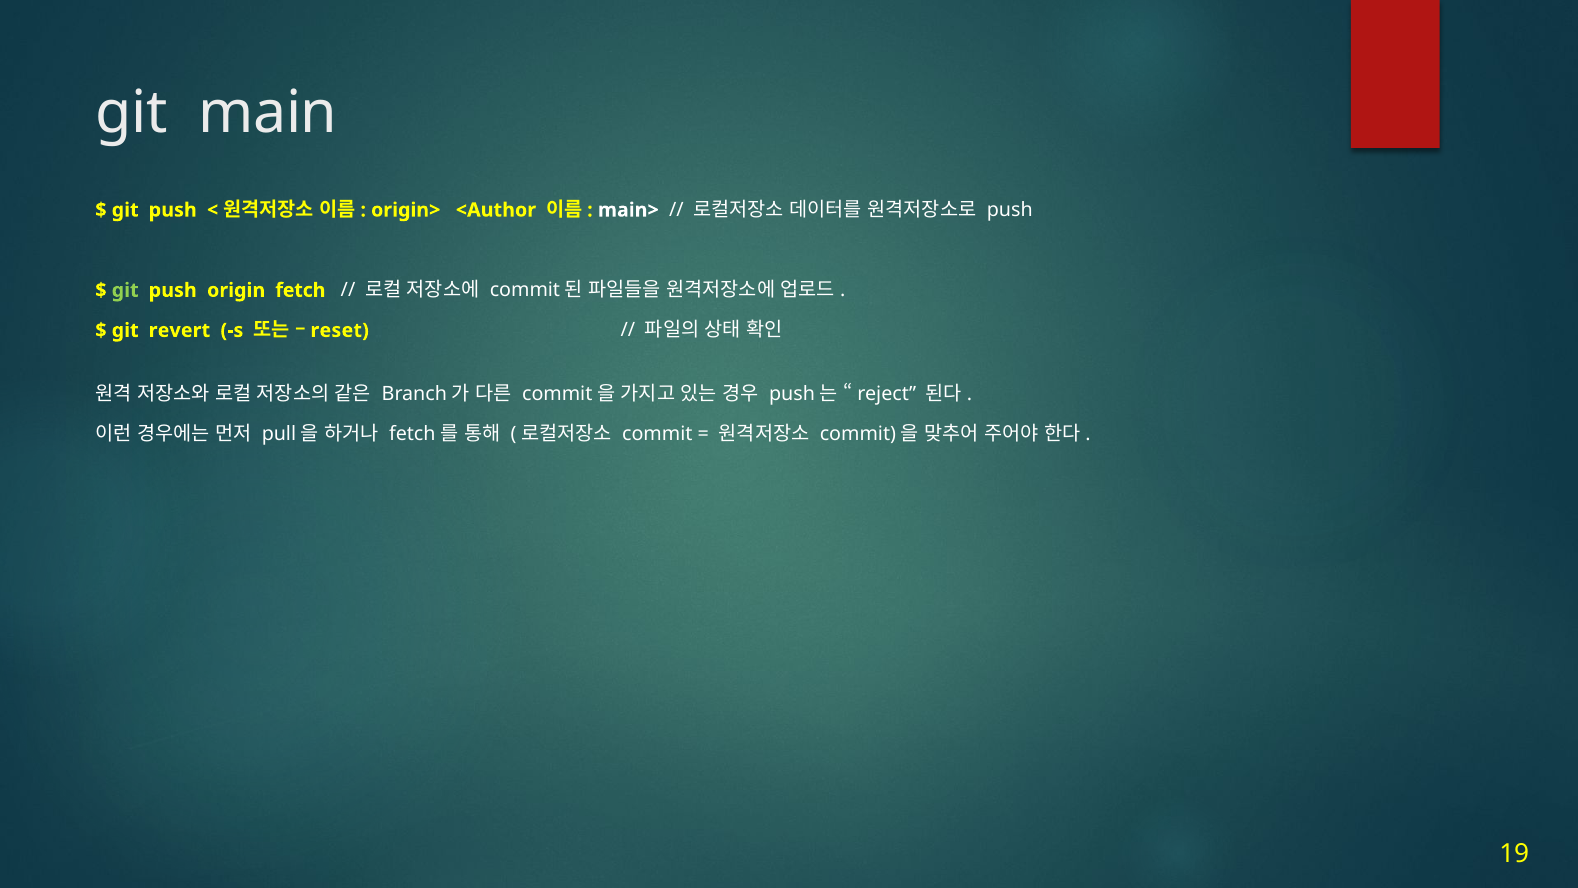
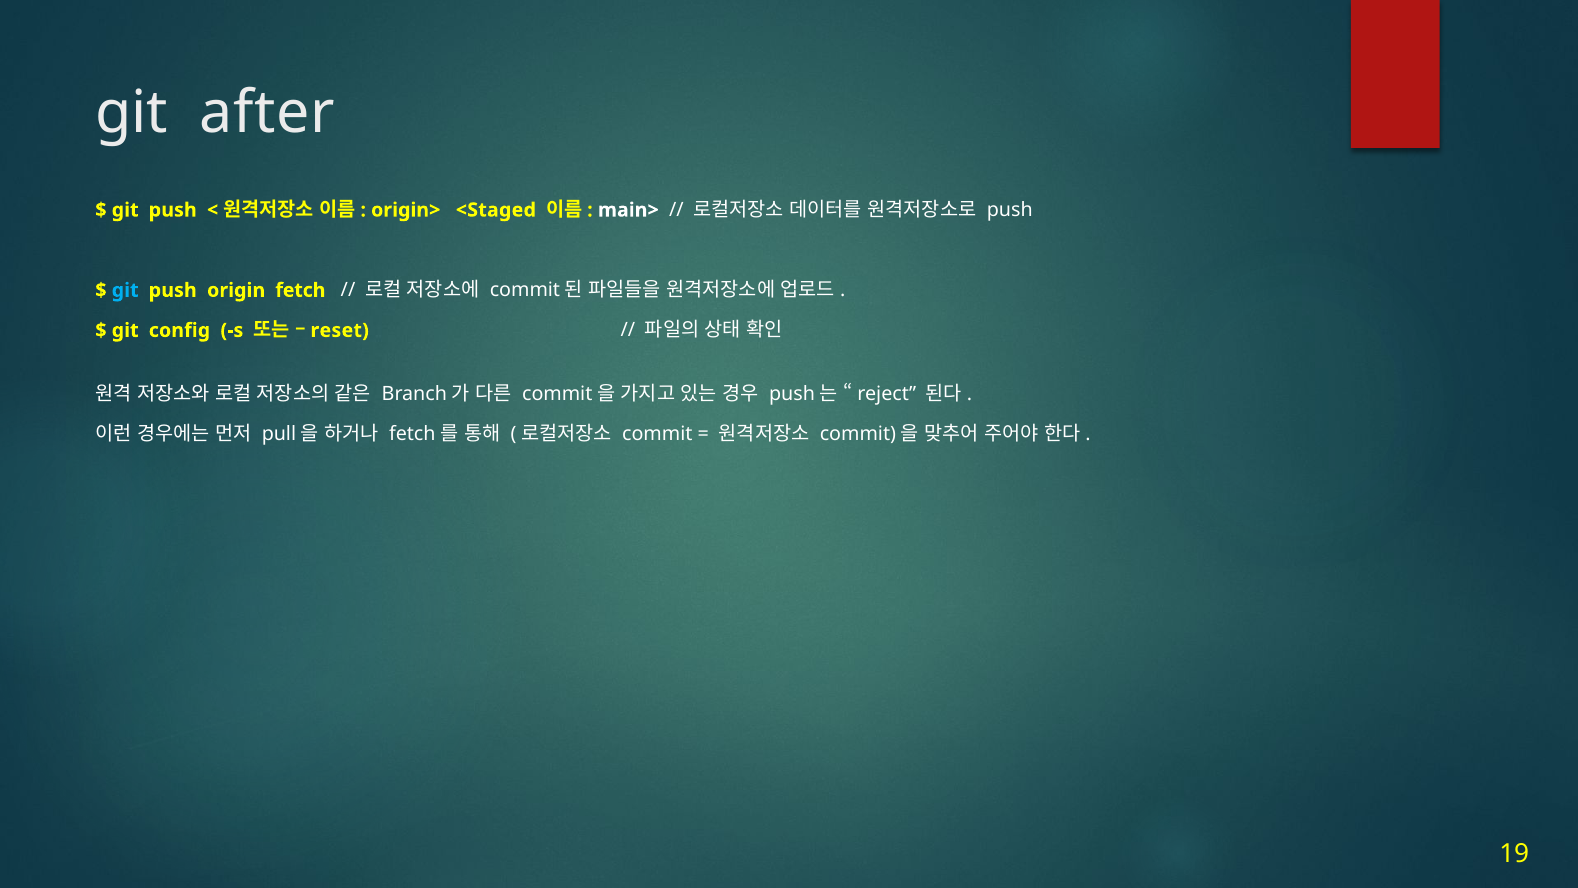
main: main -> after
<Author: <Author -> <Staged
git at (125, 290) colour: light green -> light blue
revert: revert -> config
